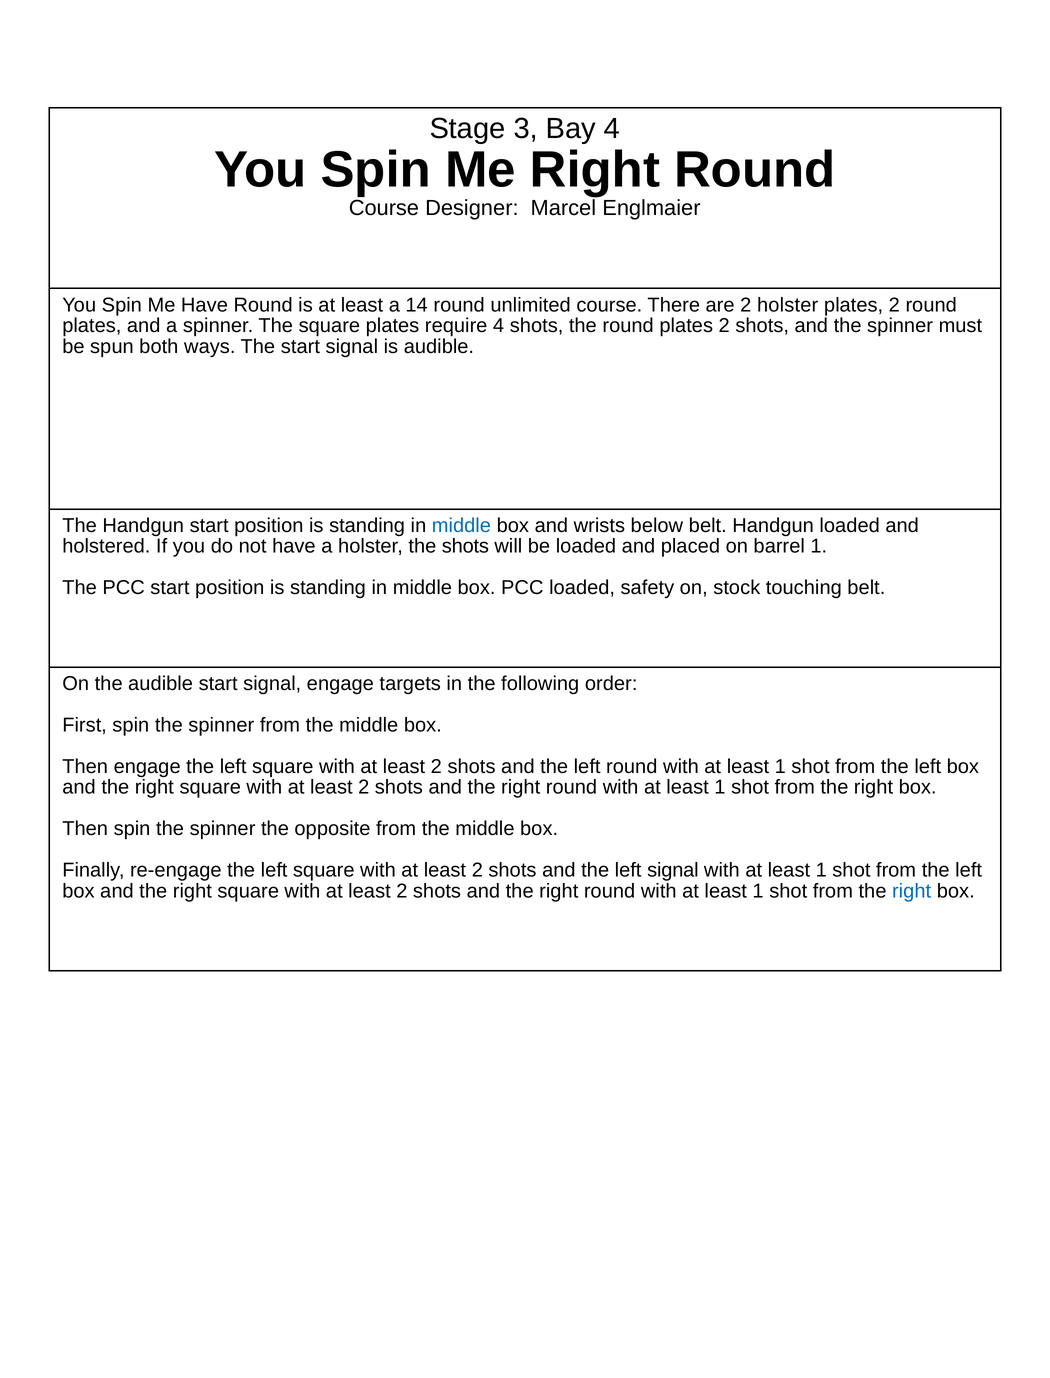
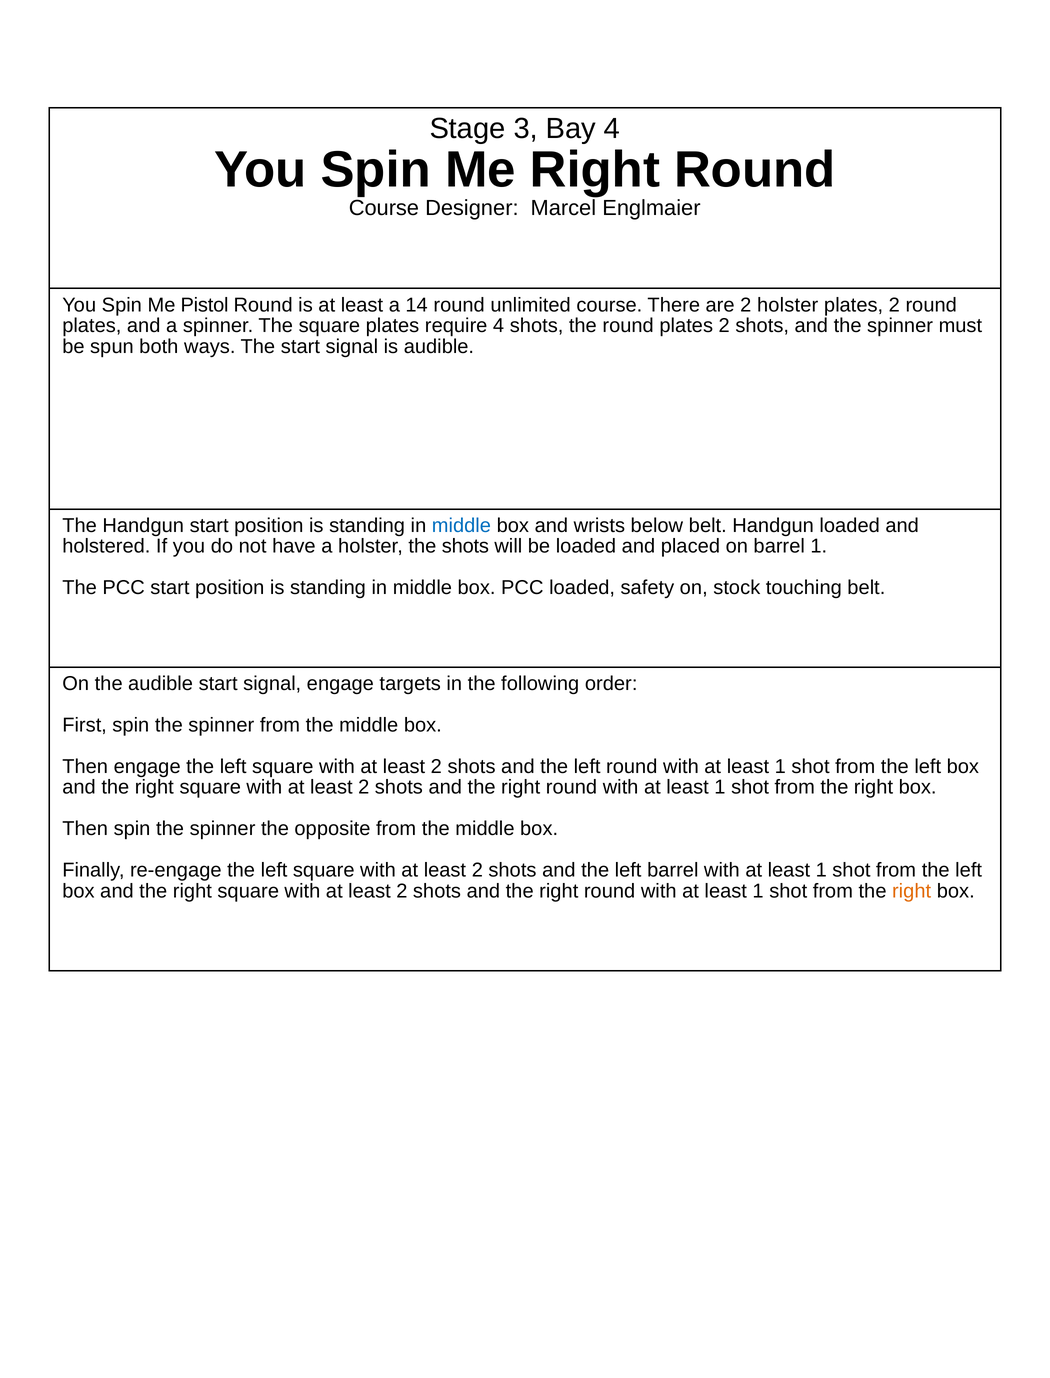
Me Have: Have -> Pistol
left signal: signal -> barrel
right at (912, 891) colour: blue -> orange
